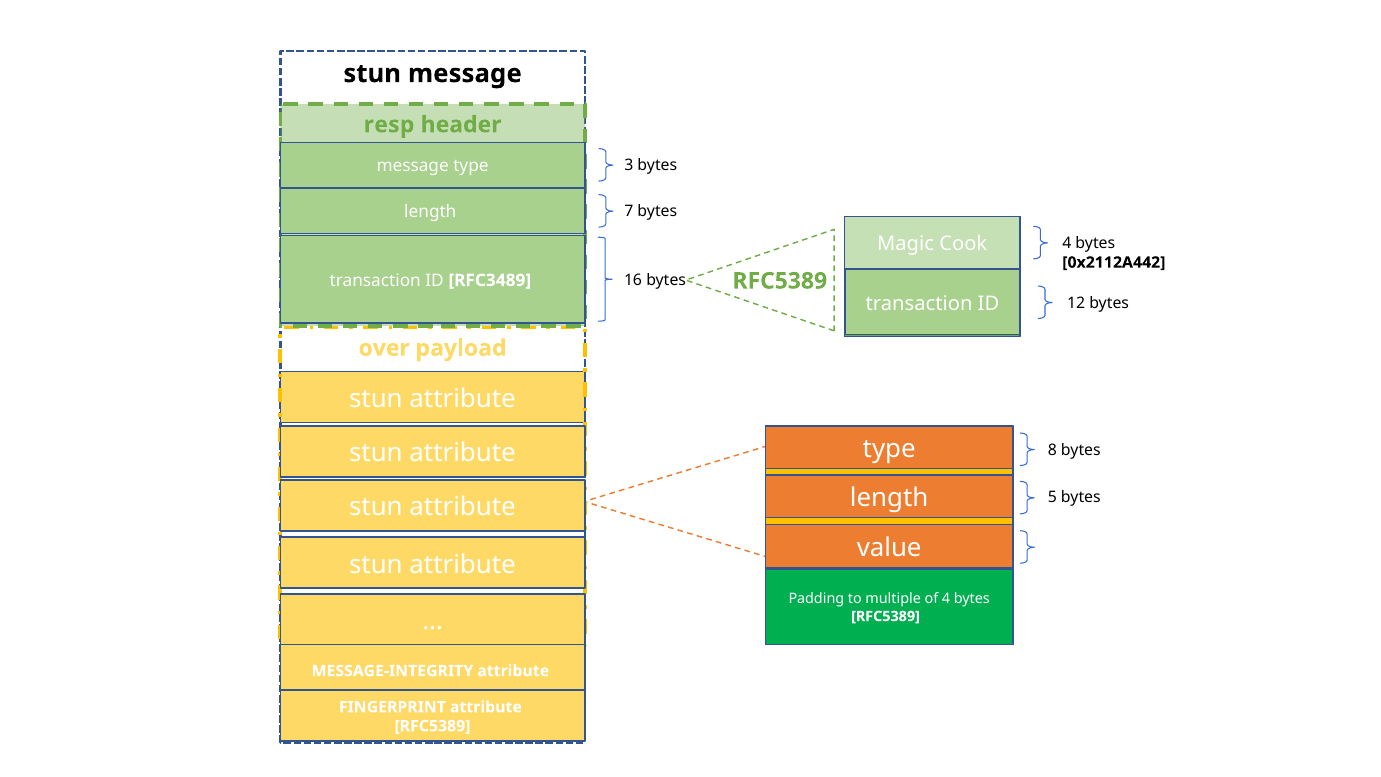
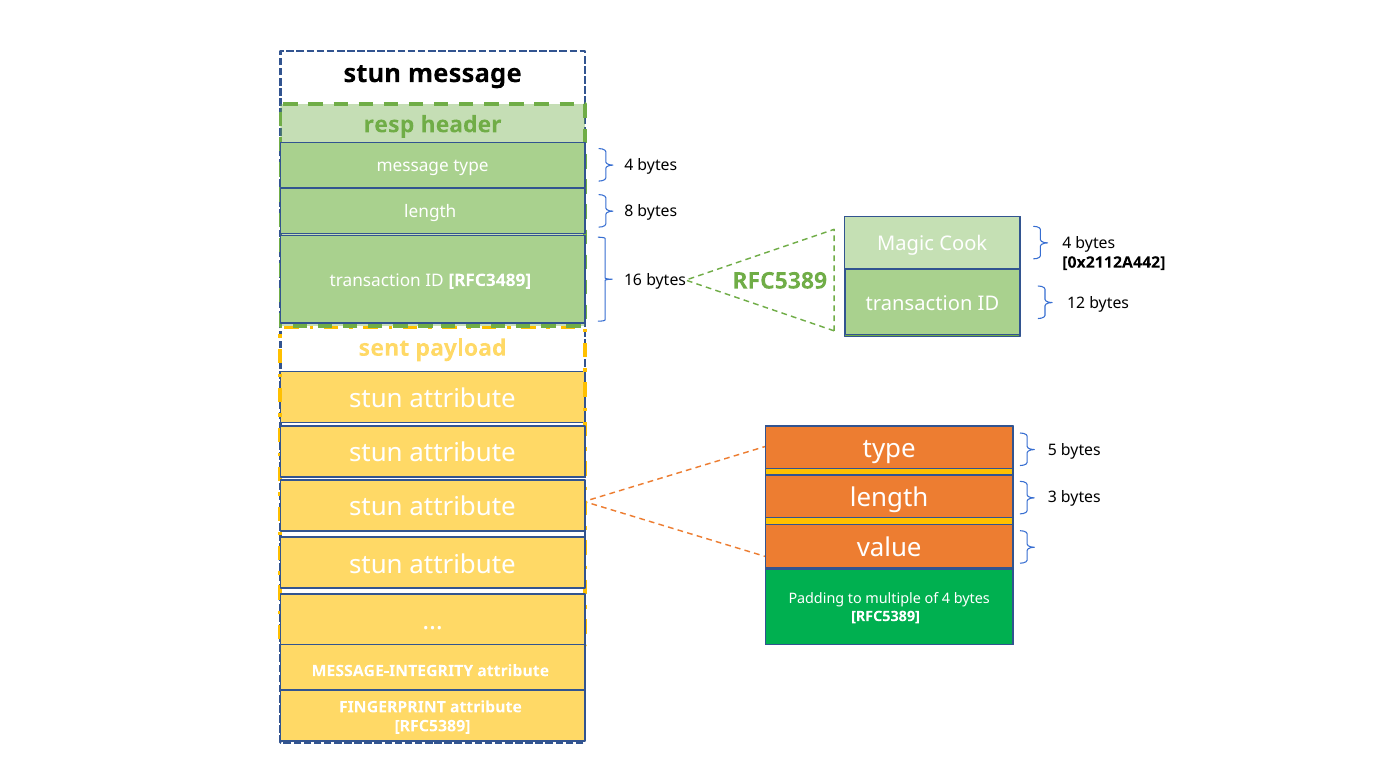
type 3: 3 -> 4
7: 7 -> 8
over: over -> sent
8: 8 -> 5
5: 5 -> 3
